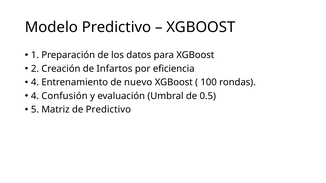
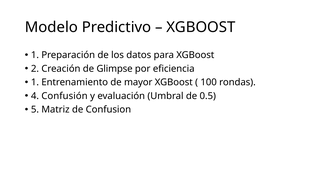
Infartos: Infartos -> Glimpse
4 at (35, 82): 4 -> 1
nuevo: nuevo -> mayor
de Predictivo: Predictivo -> Confusion
